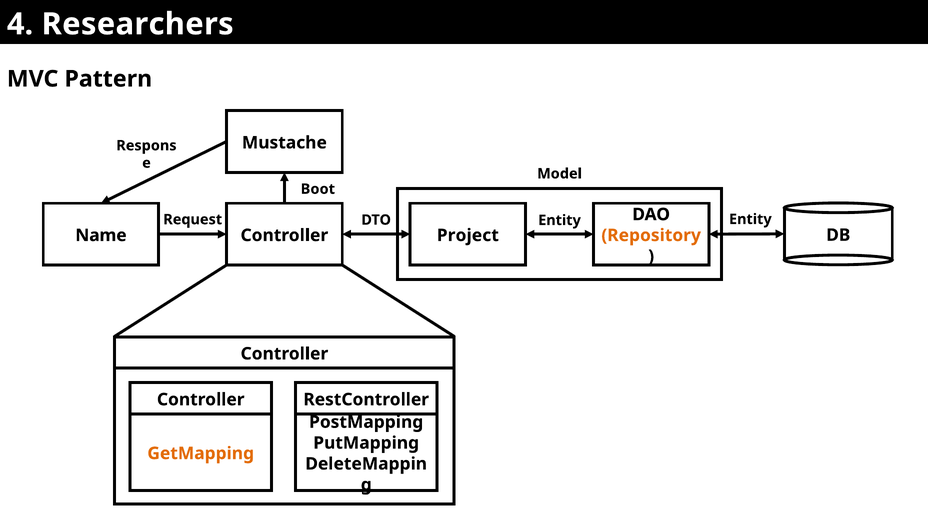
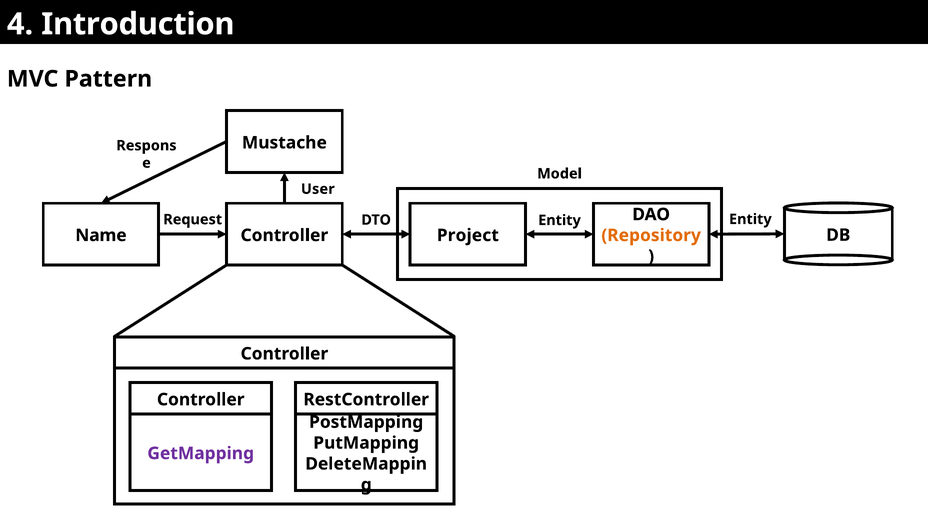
Researchers: Researchers -> Introduction
Boot: Boot -> User
GetMapping colour: orange -> purple
